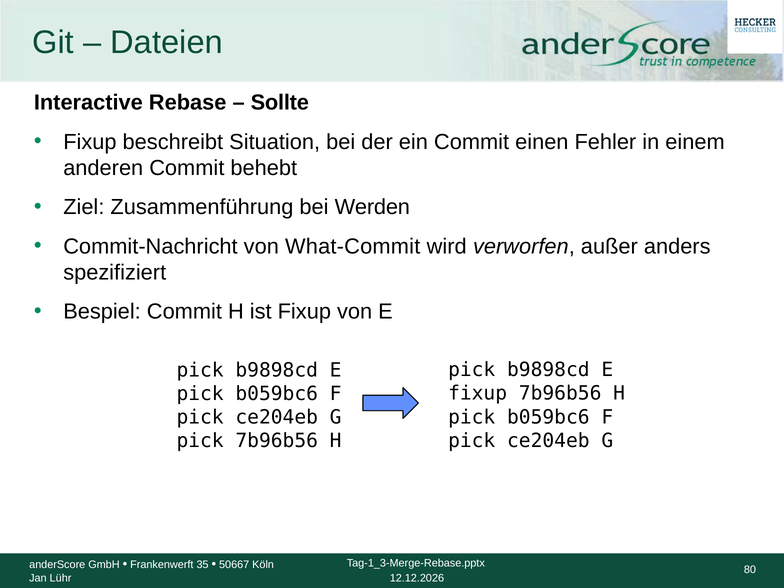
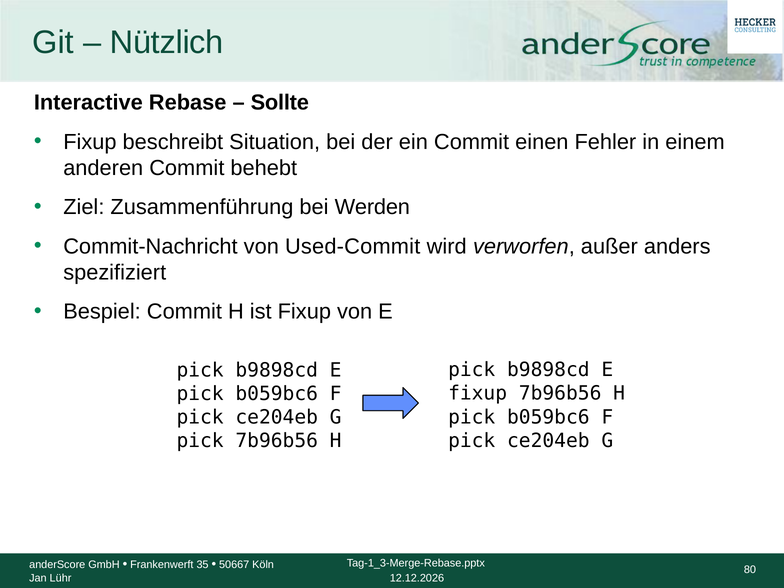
Dateien: Dateien -> Nützlich
What-Commit: What-Commit -> Used-Commit
